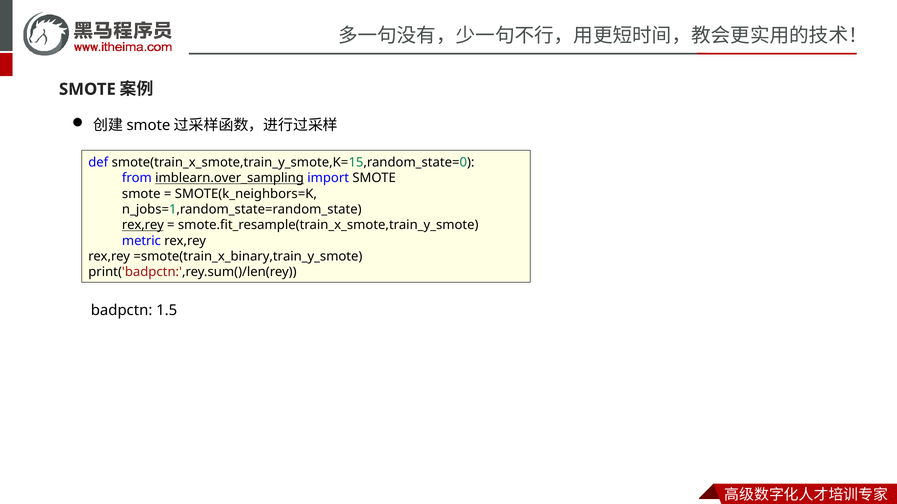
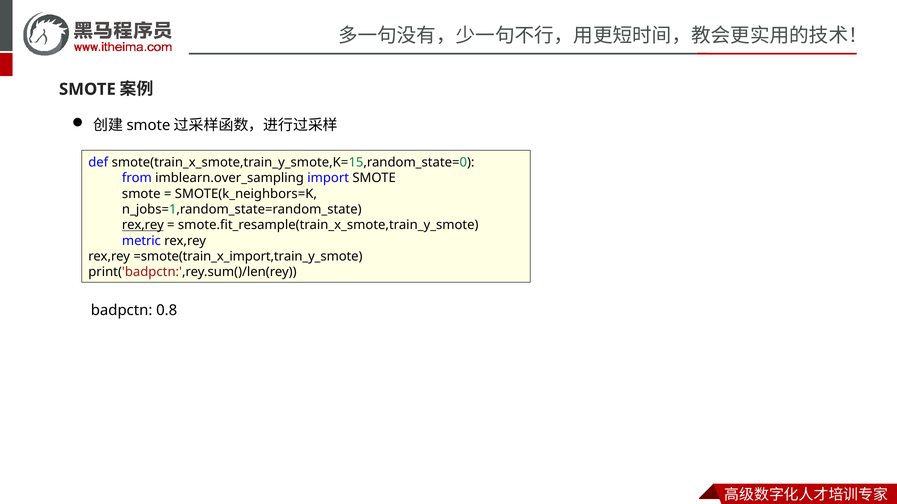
imblearn.over_sampling underline: present -> none
=smote(train_x_binary,train_y_smote: =smote(train_x_binary,train_y_smote -> =smote(train_x_import,train_y_smote
1.5: 1.5 -> 0.8
